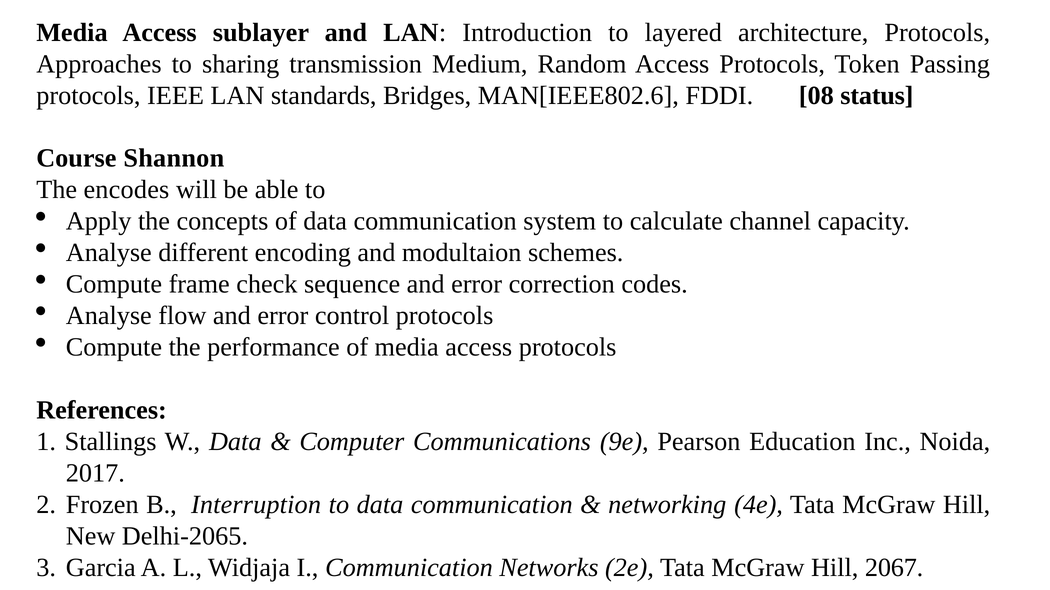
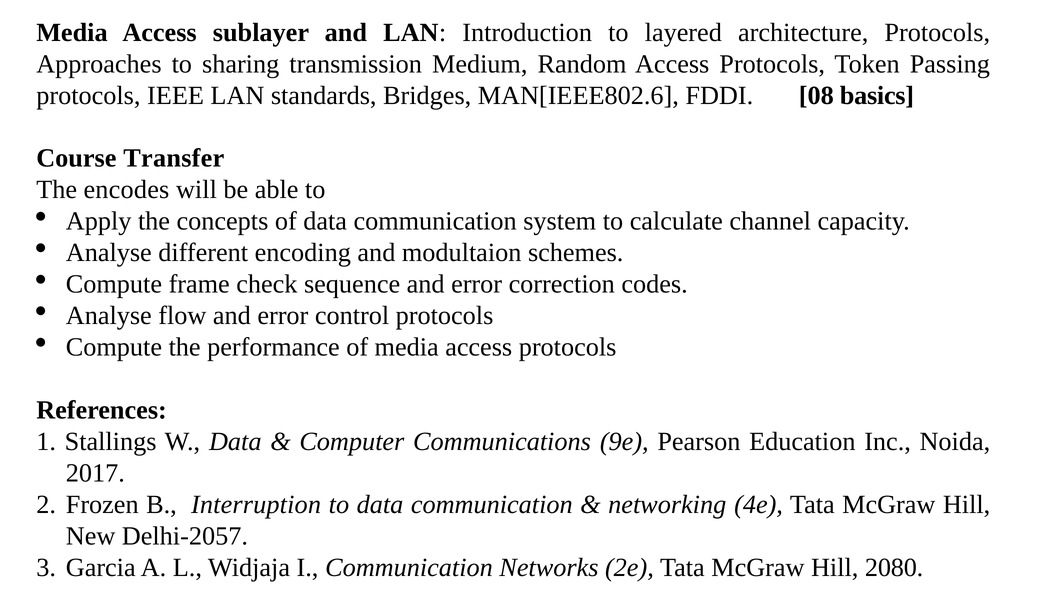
status: status -> basics
Shannon: Shannon -> Transfer
Delhi-2065: Delhi-2065 -> Delhi-2057
2067: 2067 -> 2080
